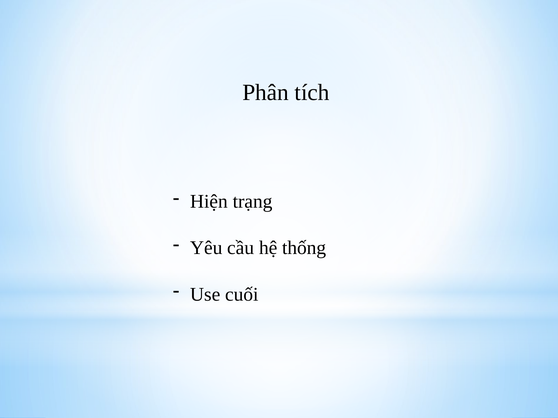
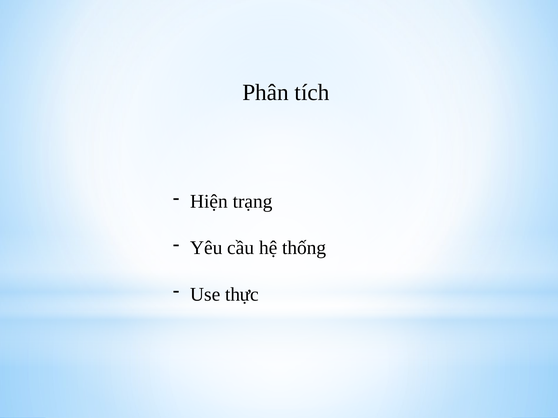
cuối: cuối -> thực
